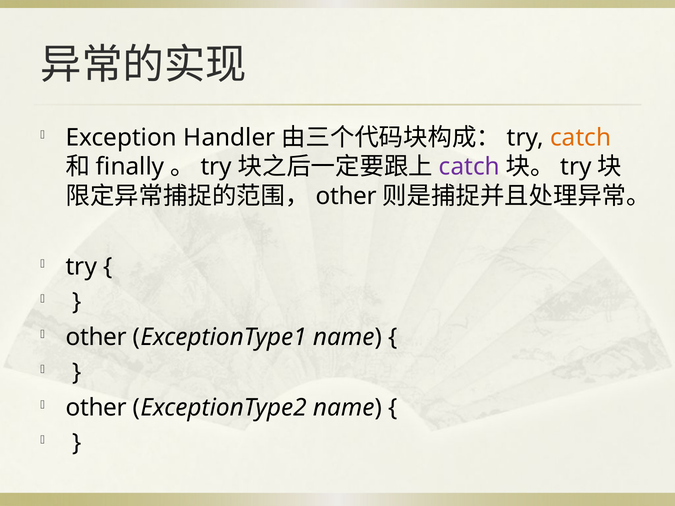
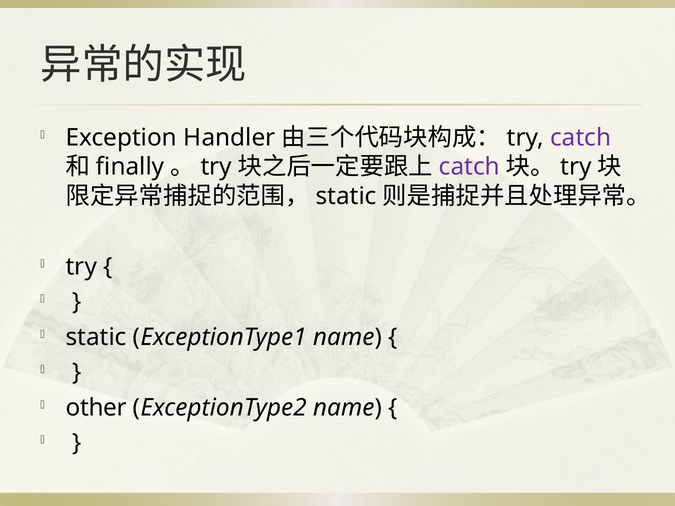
catch at (581, 138) colour: orange -> purple
other at (346, 196): other -> static
other at (96, 337): other -> static
